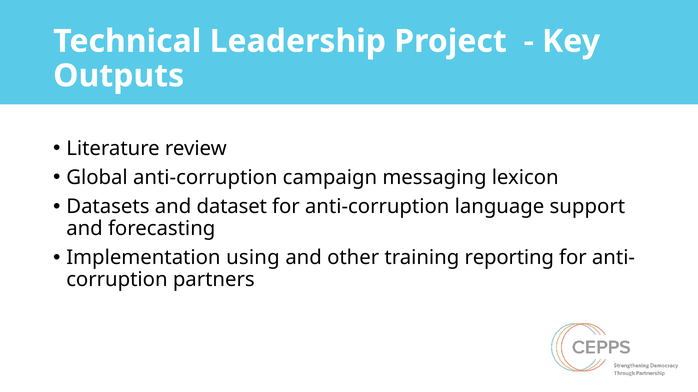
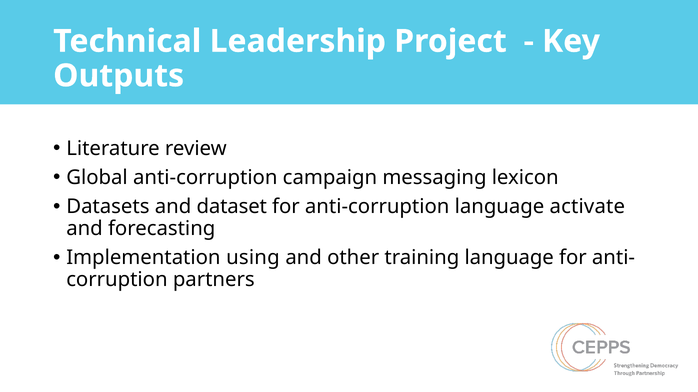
support: support -> activate
training reporting: reporting -> language
